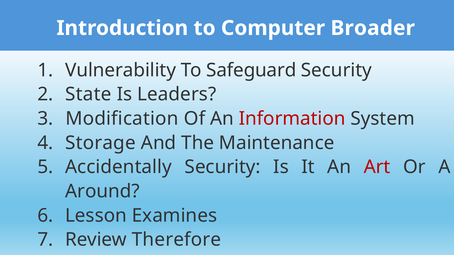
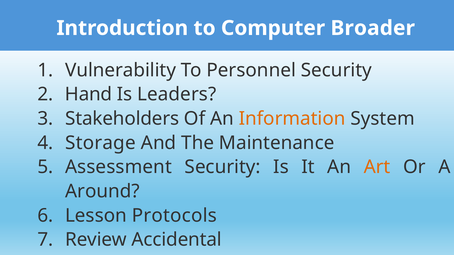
Safeguard: Safeguard -> Personnel
State: State -> Hand
Modification: Modification -> Stakeholders
Information colour: red -> orange
Accidentally: Accidentally -> Assessment
Art colour: red -> orange
Examines: Examines -> Protocols
Therefore: Therefore -> Accidental
